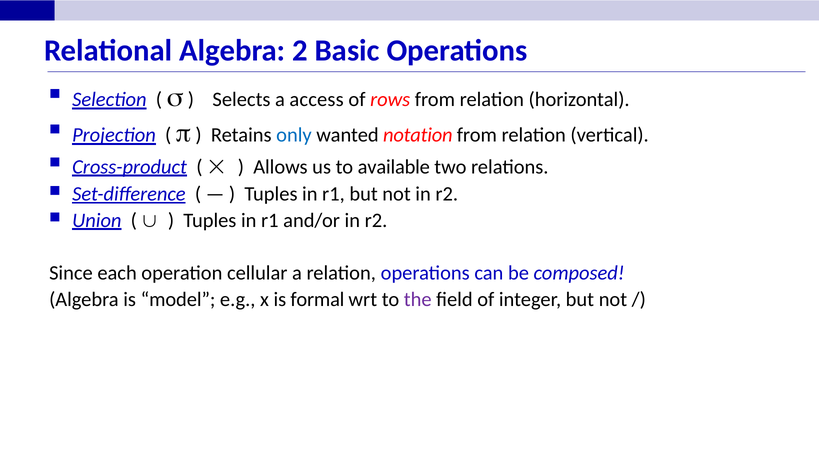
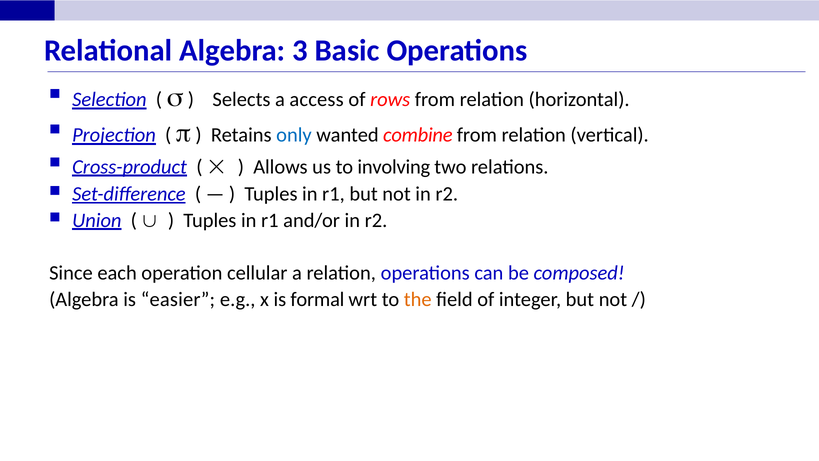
2: 2 -> 3
notation: notation -> combine
available: available -> involving
model: model -> easier
the colour: purple -> orange
